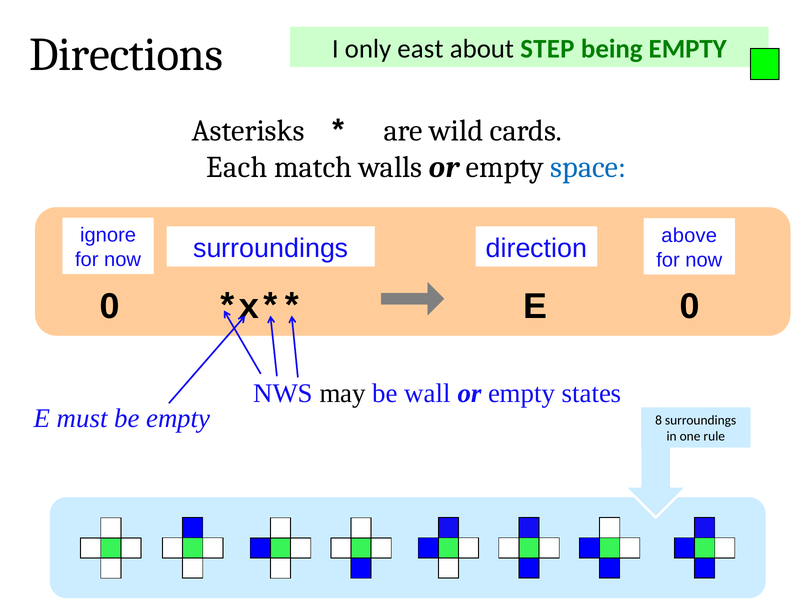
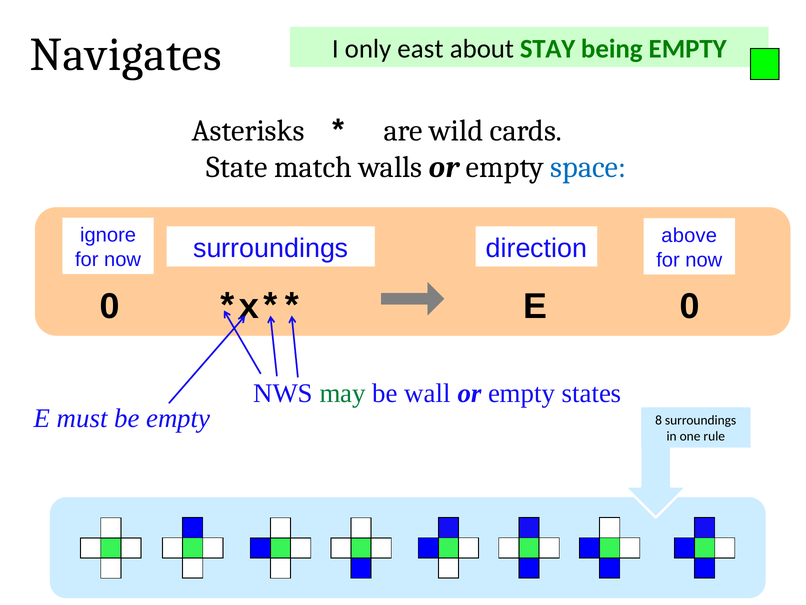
Directions: Directions -> Navigates
STEP: STEP -> STAY
Each: Each -> State
may colour: black -> green
